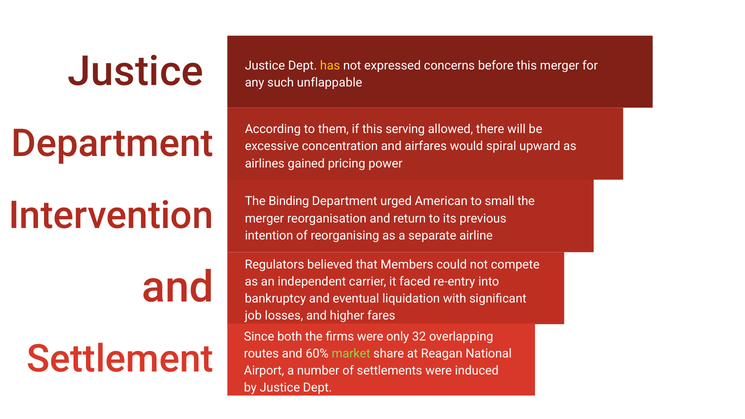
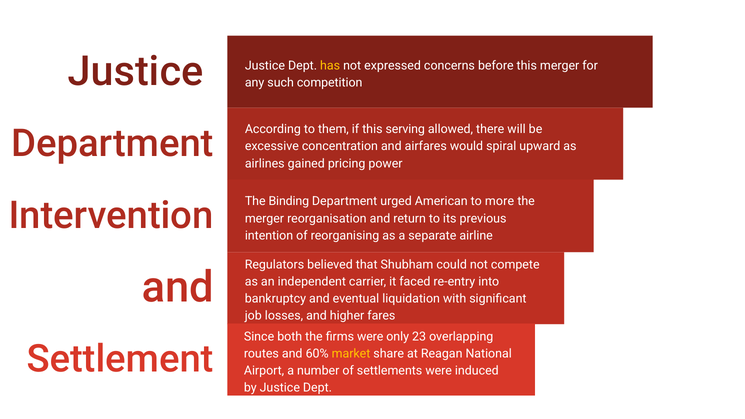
unflappable: unflappable -> competition
small: small -> more
Members: Members -> Shubham
32: 32 -> 23
market colour: light green -> yellow
